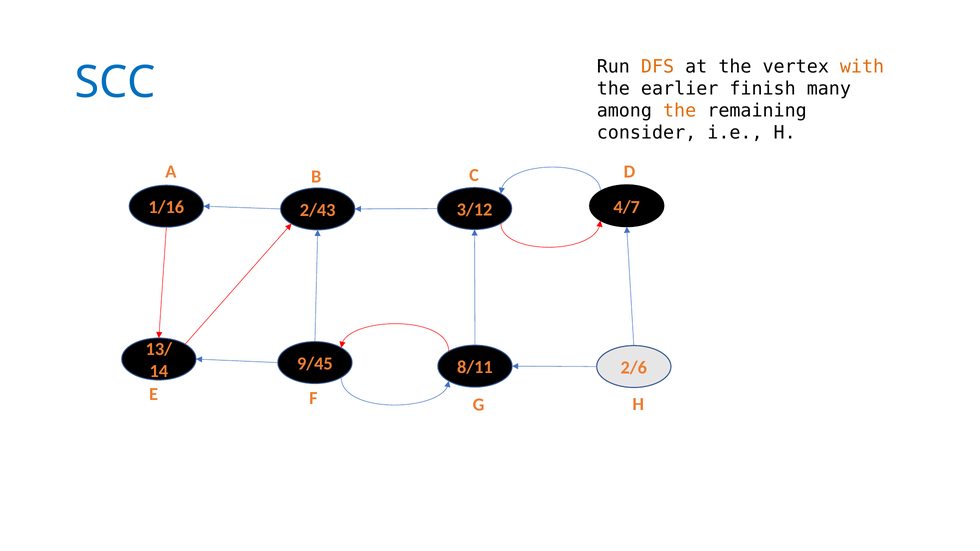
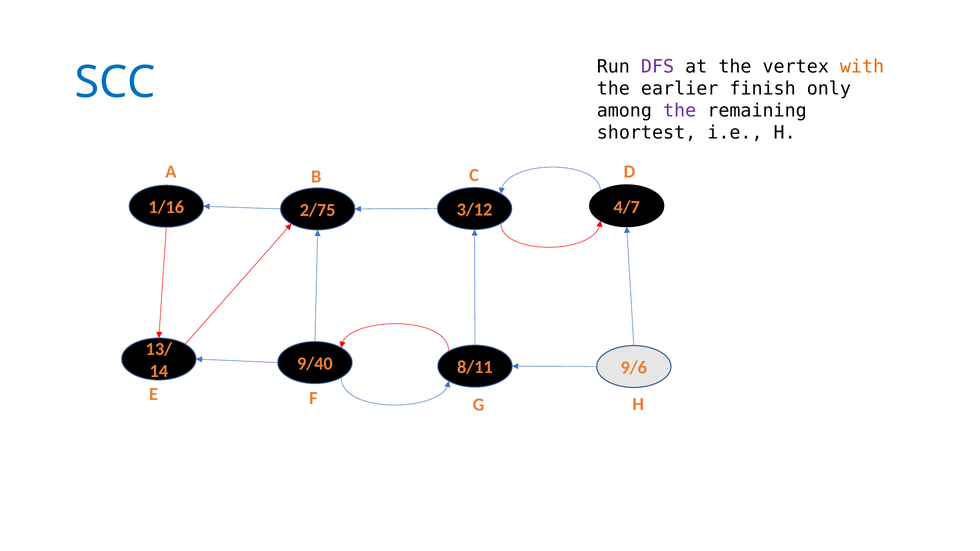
DFS colour: orange -> purple
many: many -> only
the at (680, 111) colour: orange -> purple
consider: consider -> shortest
2/43: 2/43 -> 2/75
9/45: 9/45 -> 9/40
2/6: 2/6 -> 9/6
